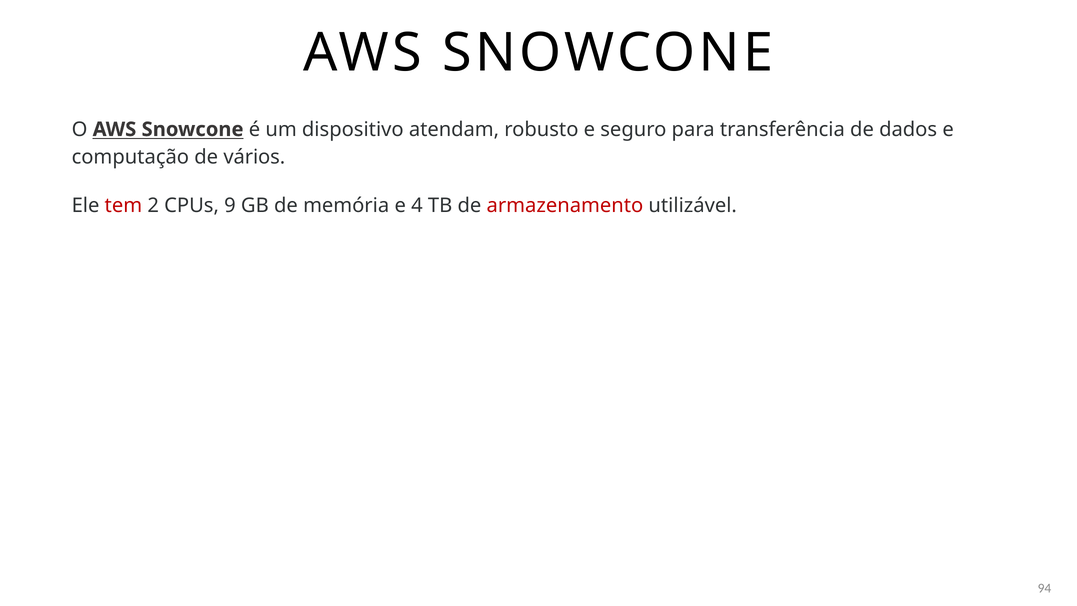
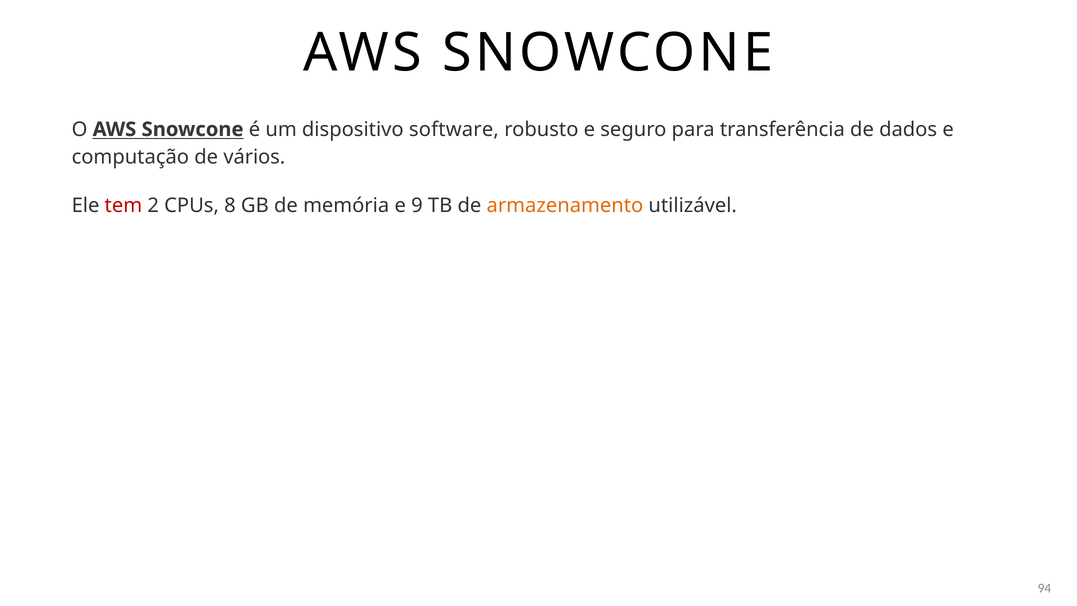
atendam: atendam -> software
9: 9 -> 8
4: 4 -> 9
armazenamento colour: red -> orange
